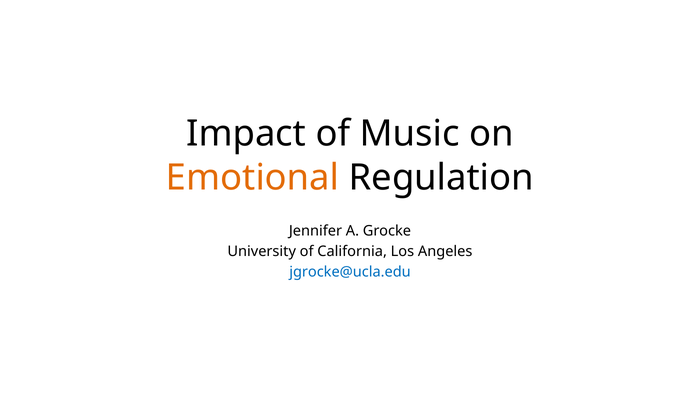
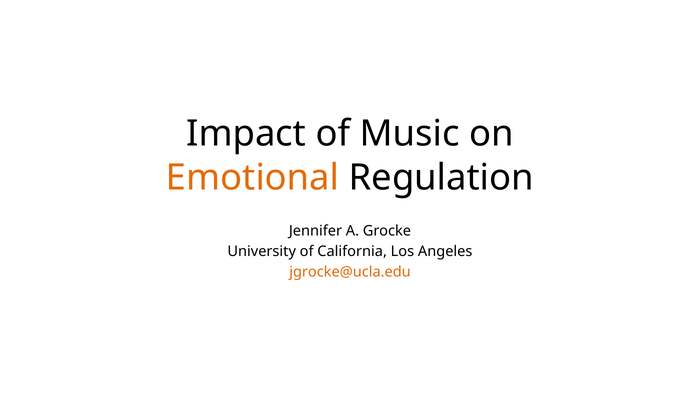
jgrocke@ucla.edu colour: blue -> orange
